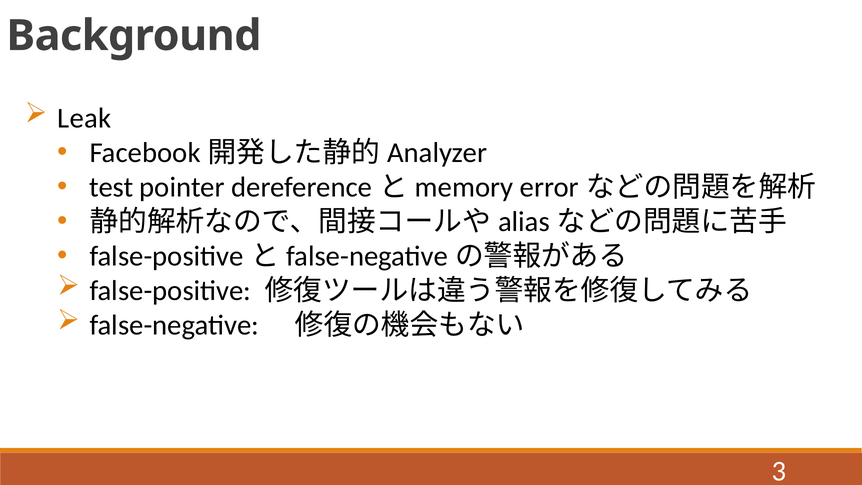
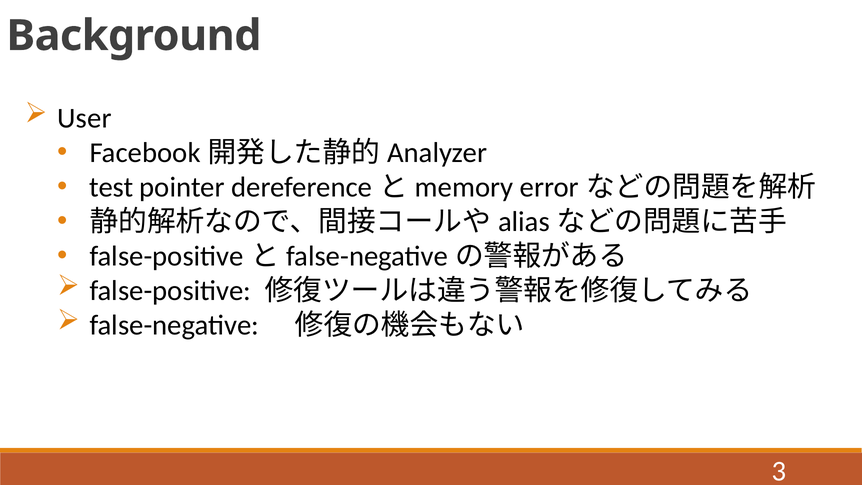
Leak: Leak -> User
